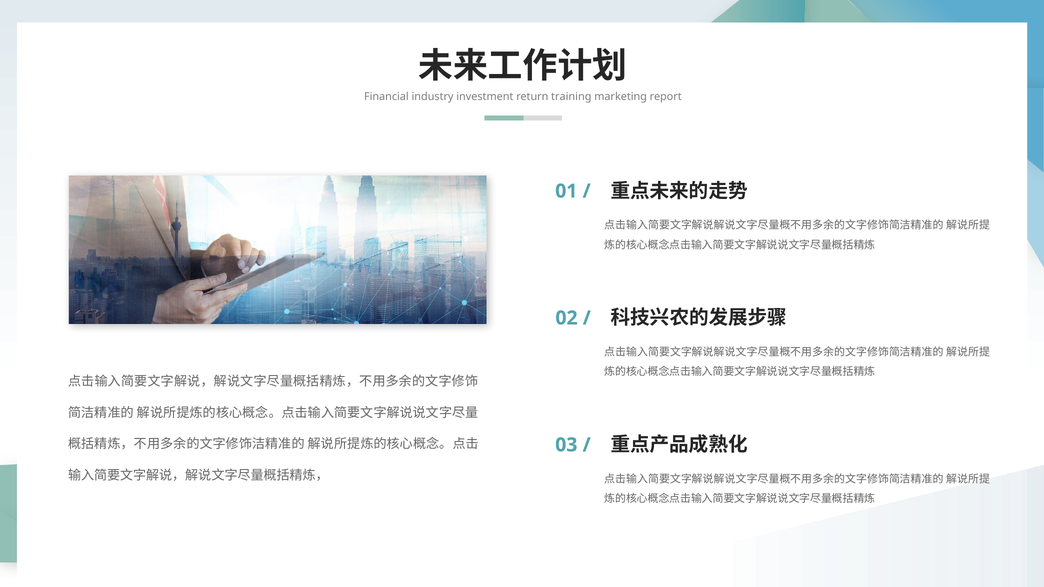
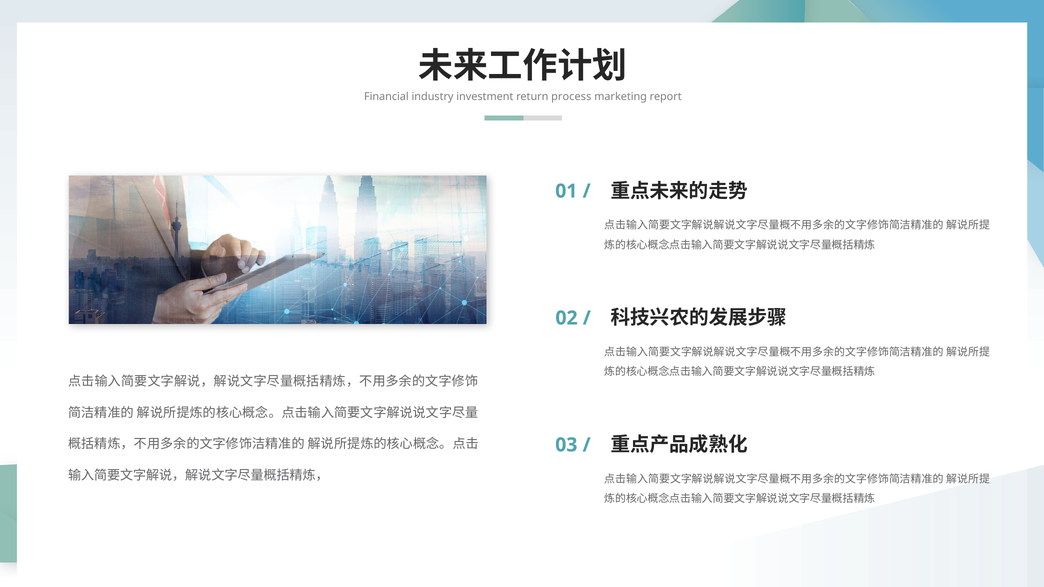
training: training -> process
